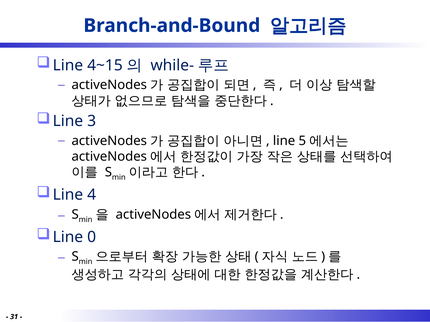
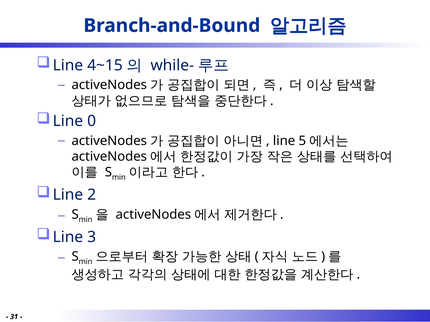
3: 3 -> 0
4: 4 -> 2
0: 0 -> 3
